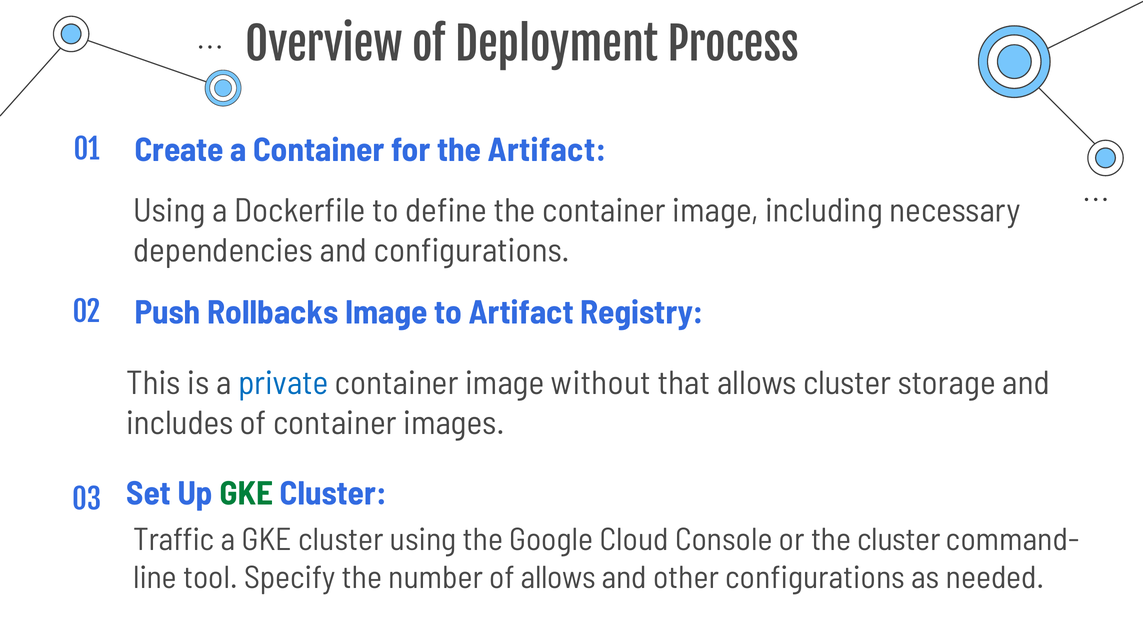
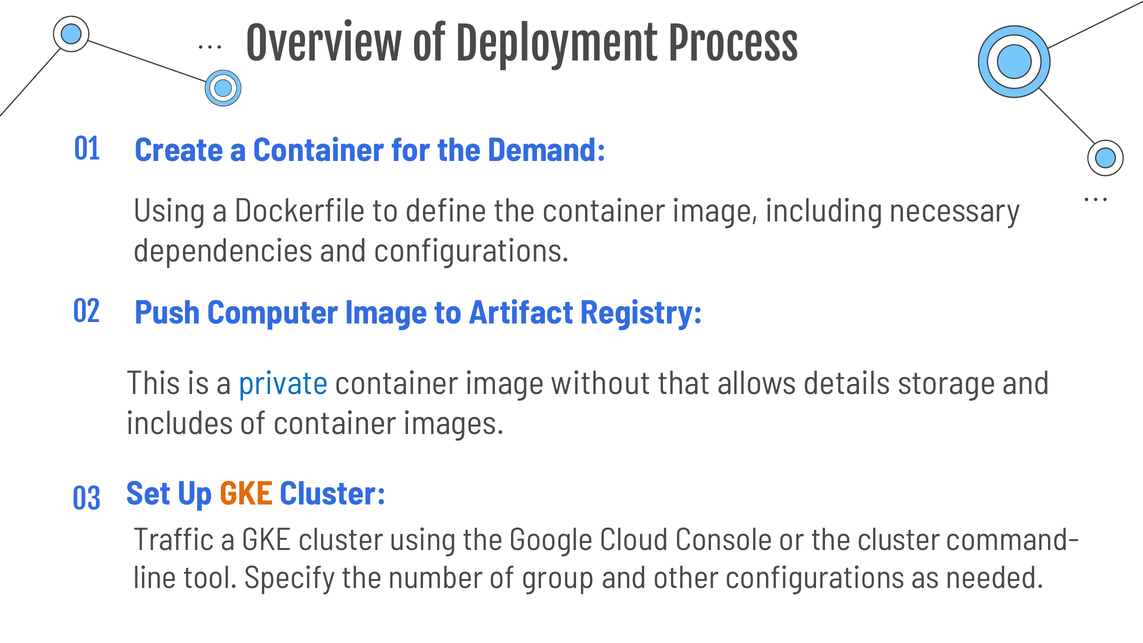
the Artifact: Artifact -> Demand
Rollbacks: Rollbacks -> Computer
allows cluster: cluster -> details
GKE at (246, 494) colour: green -> orange
of allows: allows -> group
